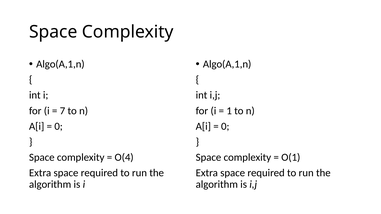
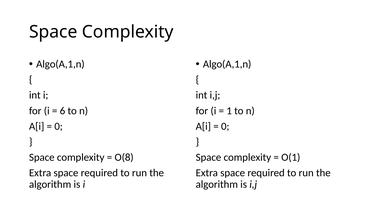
7: 7 -> 6
O(4: O(4 -> O(8
